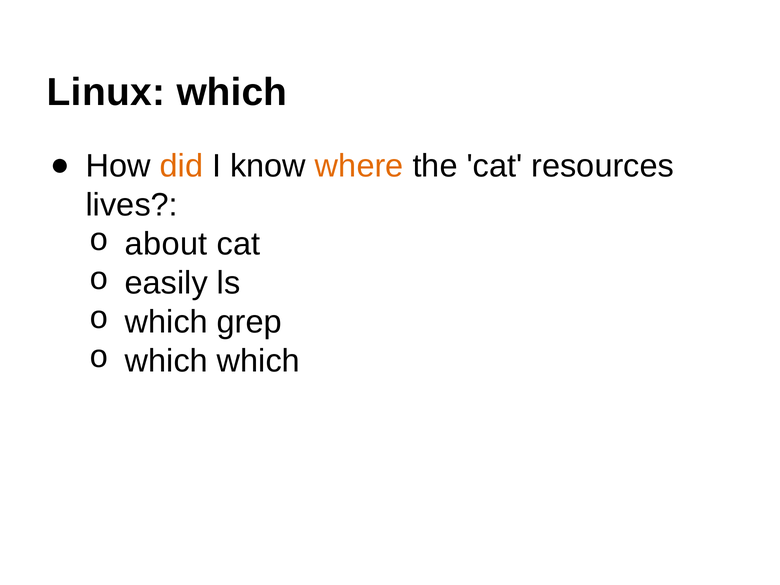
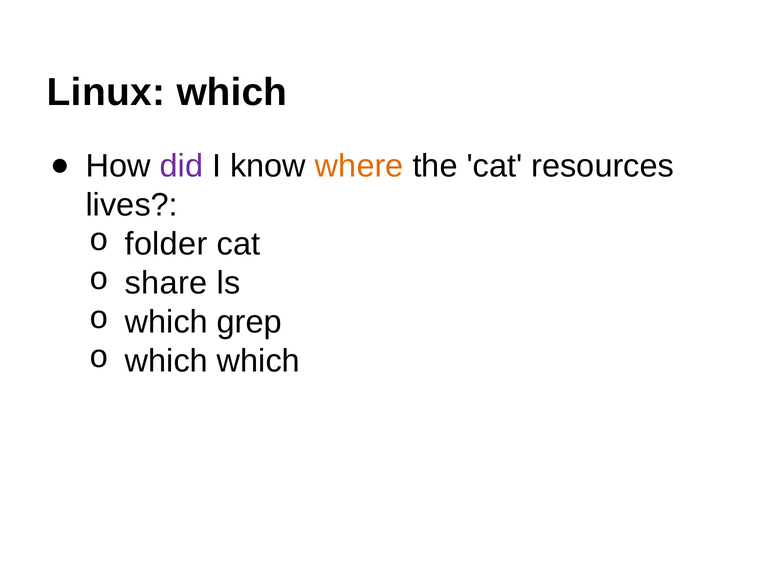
did colour: orange -> purple
about: about -> folder
easily: easily -> share
